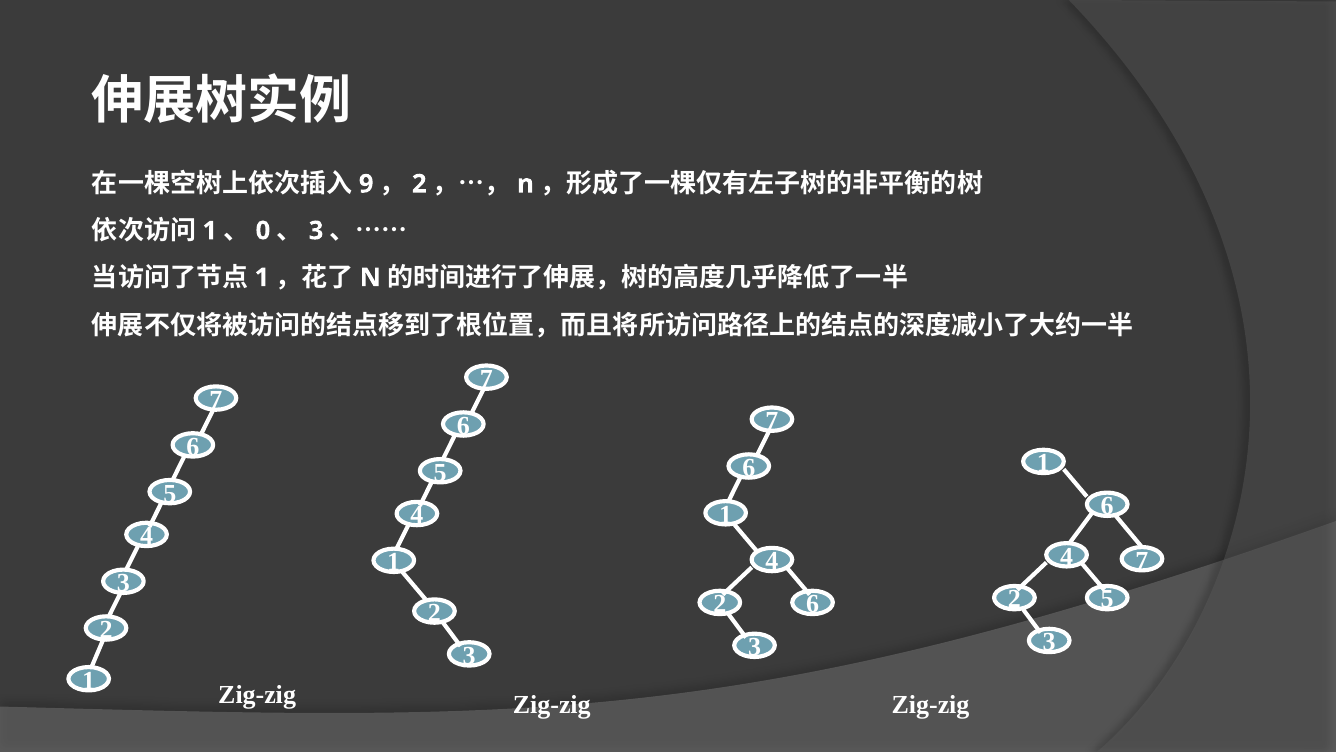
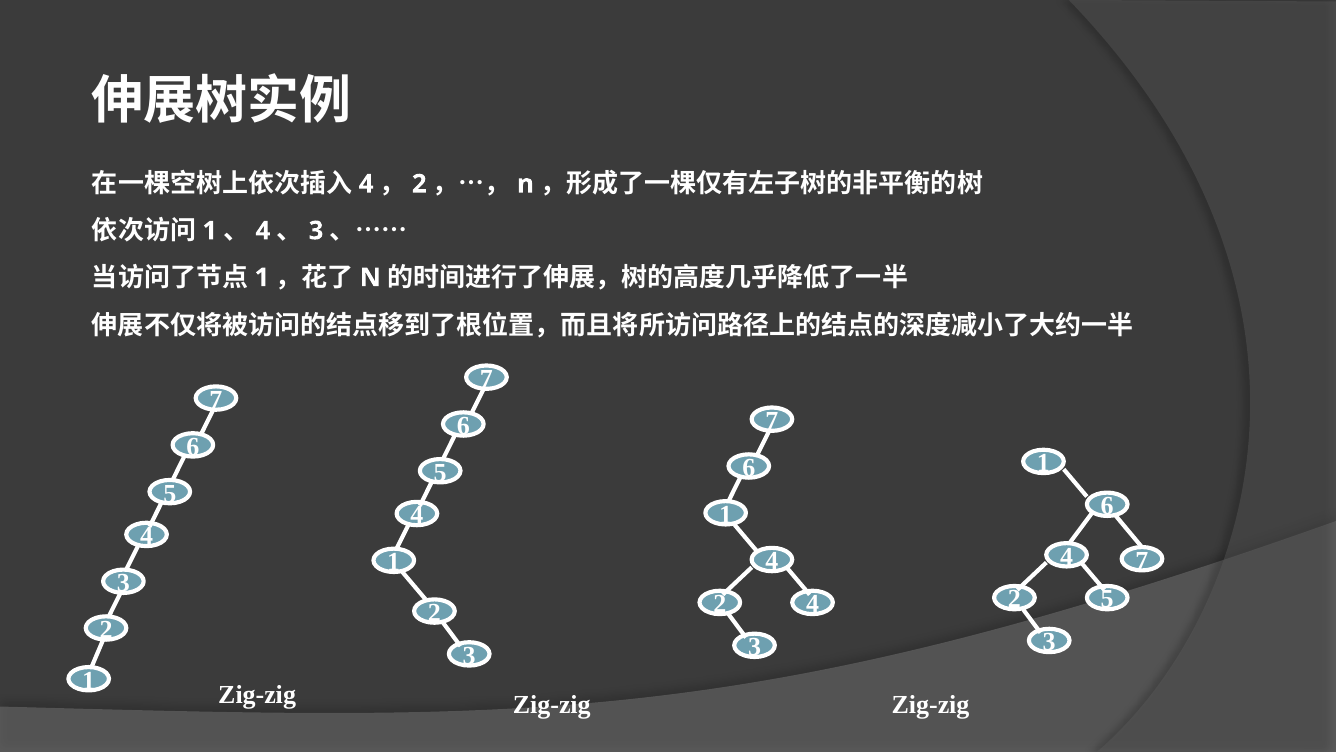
9 at (366, 184): 9 -> 4
0 at (263, 231): 0 -> 4
2 6: 6 -> 4
